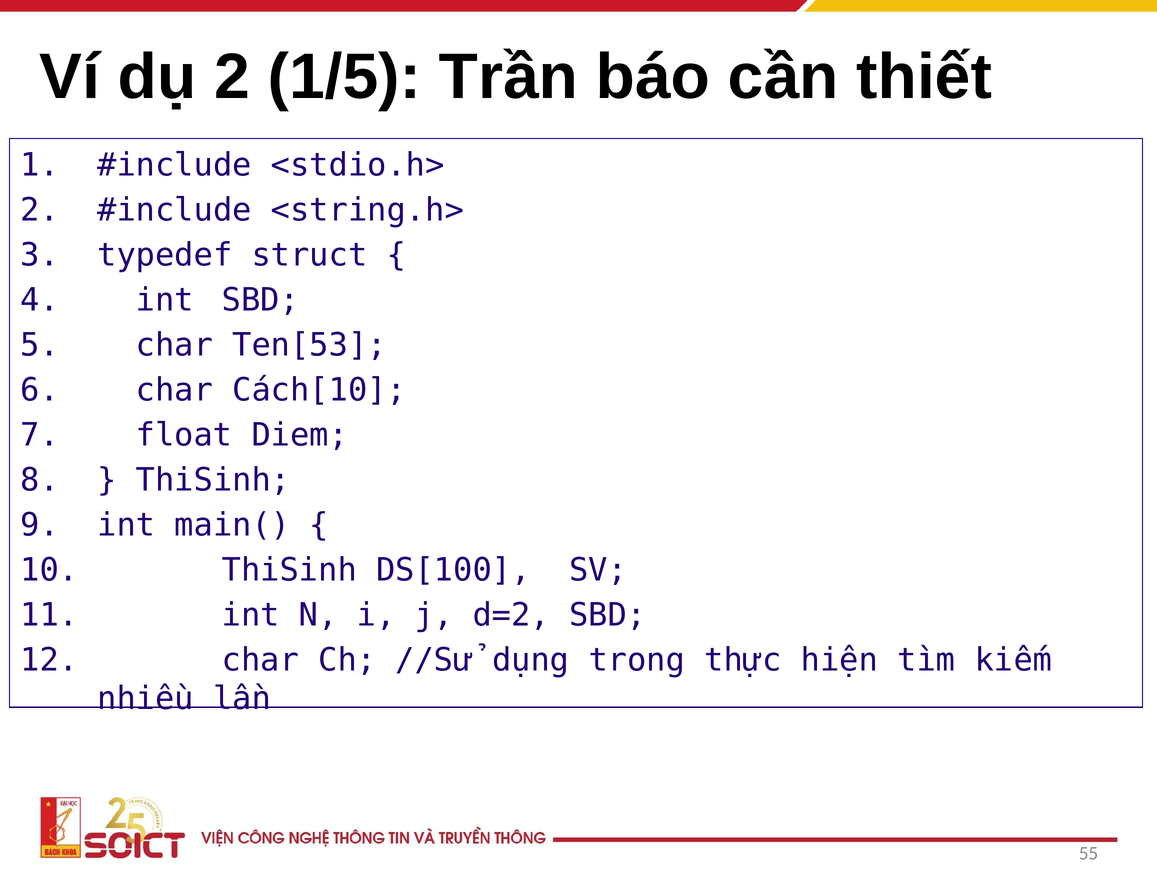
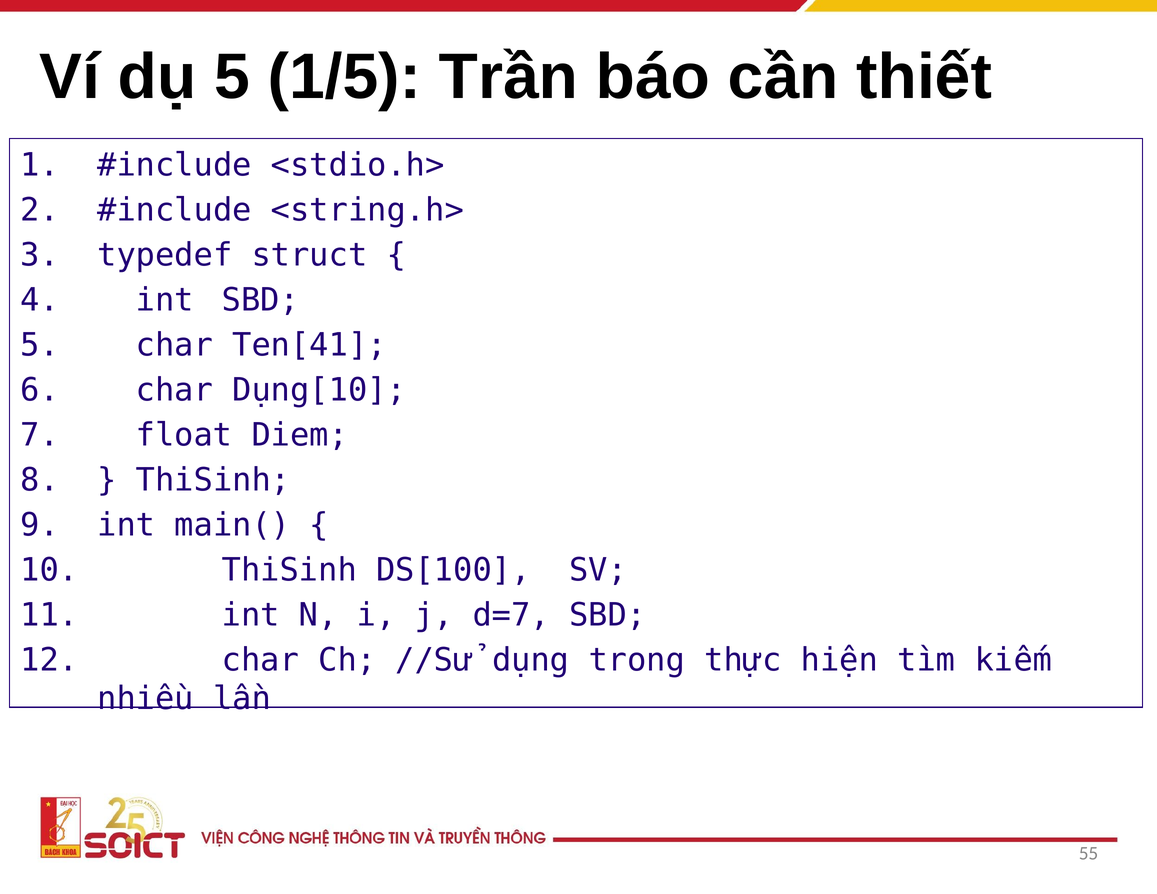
dụ 2: 2 -> 5
Ten[53: Ten[53 -> Ten[41
Cách[10: Cách[10 -> Dụng[10
d=2: d=2 -> d=7
